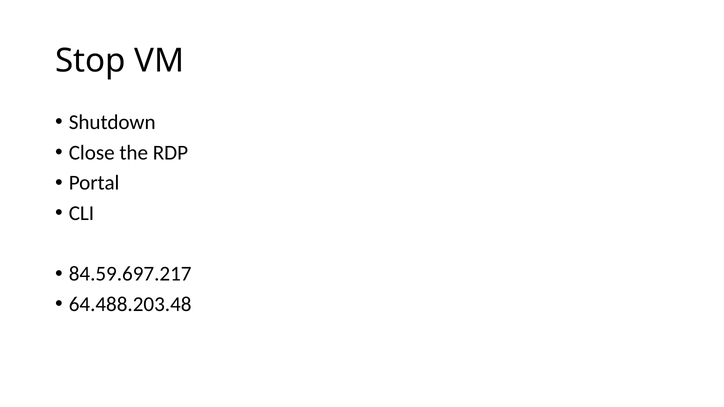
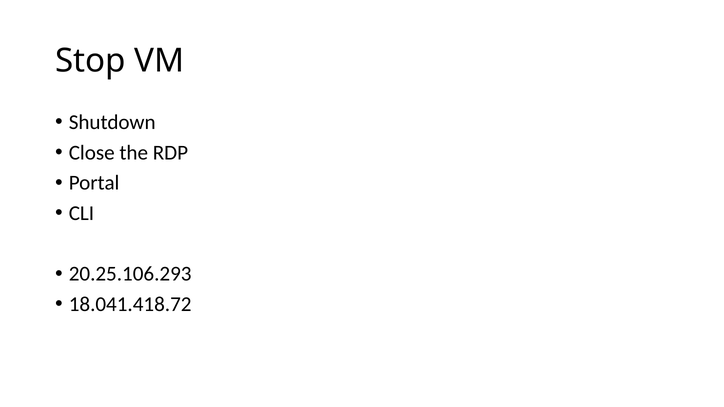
84.59.697.217: 84.59.697.217 -> 20.25.106.293
64.488.203.48: 64.488.203.48 -> 18.041.418.72
